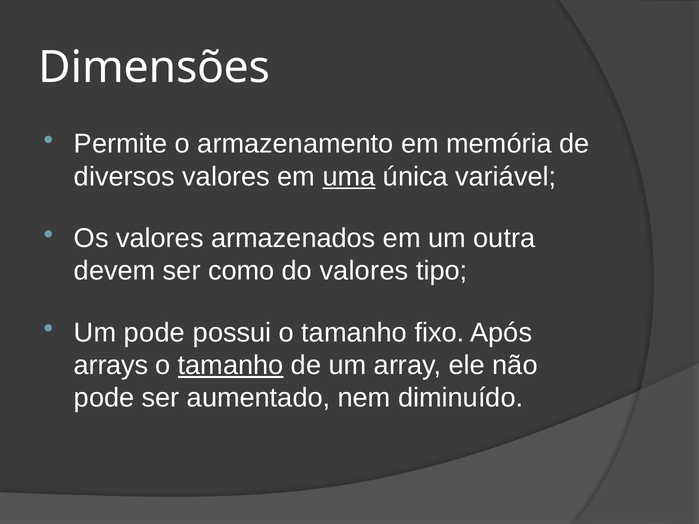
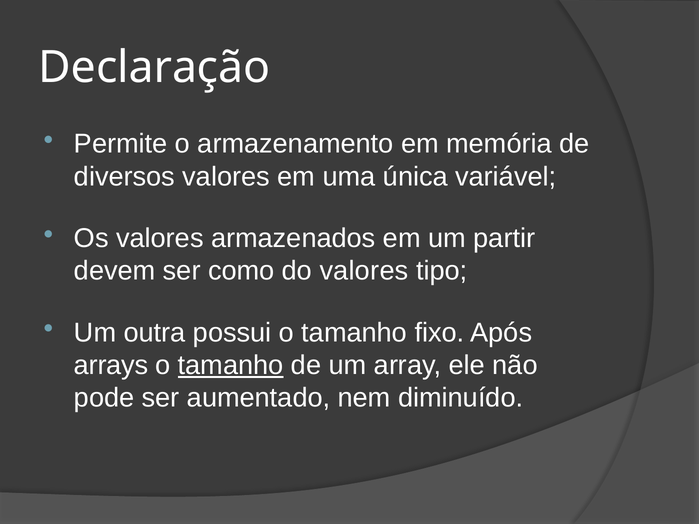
Dimensões: Dimensões -> Declaração
uma underline: present -> none
outra: outra -> partir
Um pode: pode -> outra
